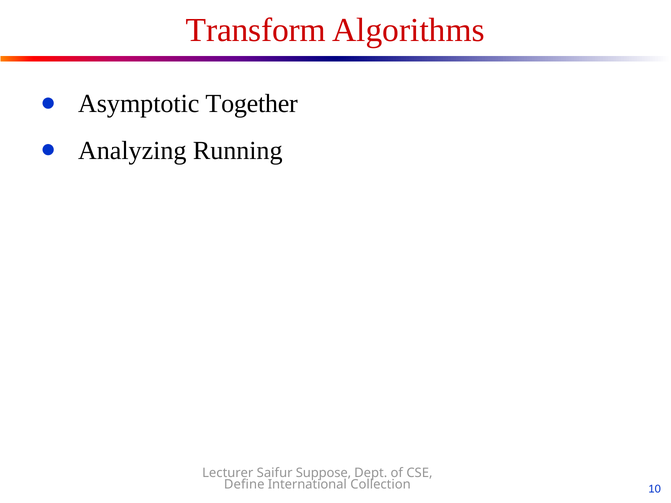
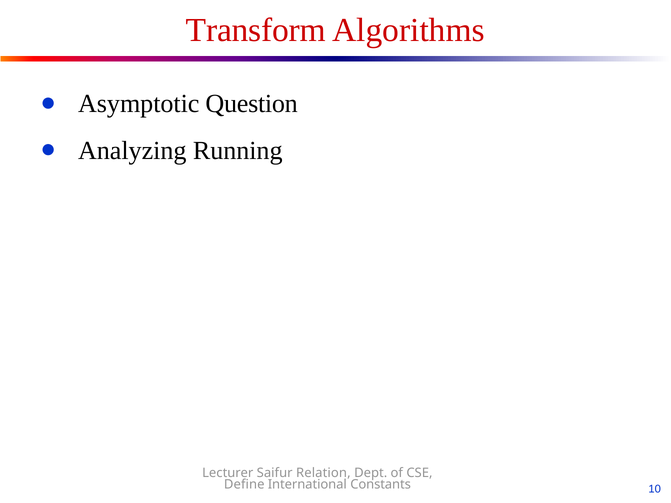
Together: Together -> Question
Suppose: Suppose -> Relation
Collection: Collection -> Constants
